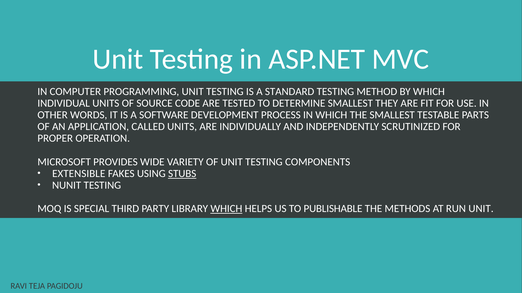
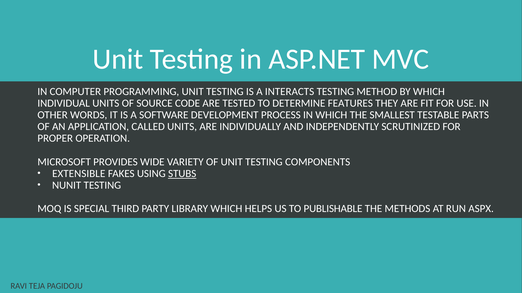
STANDARD: STANDARD -> INTERACTS
DETERMINE SMALLEST: SMALLEST -> FEATURES
WHICH at (226, 209) underline: present -> none
RUN UNIT: UNIT -> ASPX
